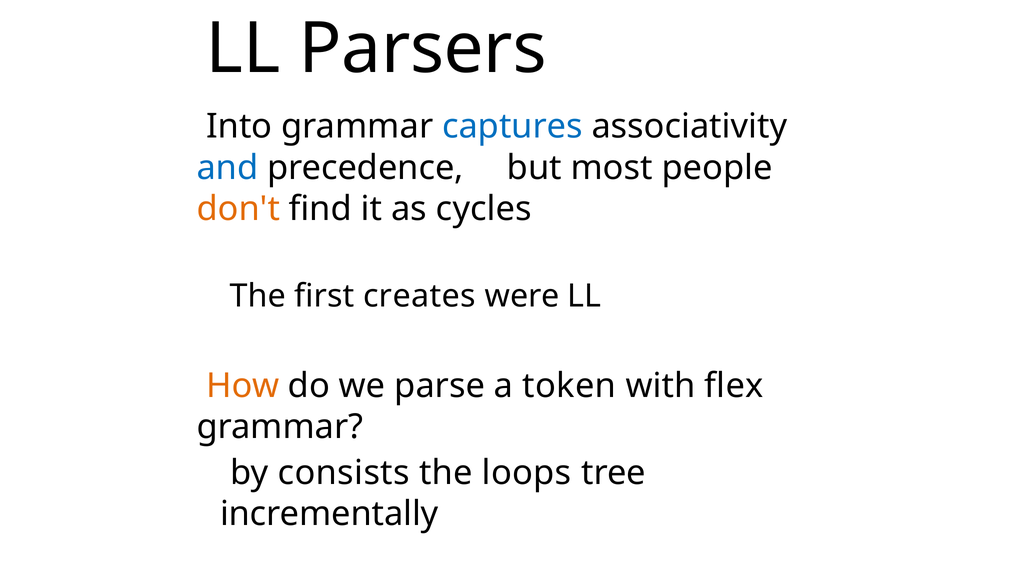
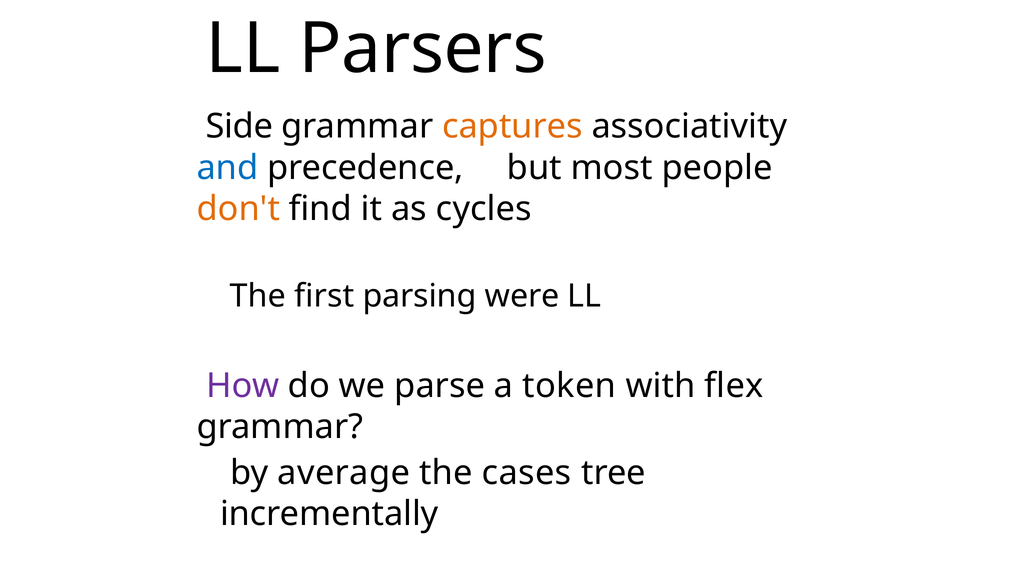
Into: Into -> Side
captures colour: blue -> orange
creates: creates -> parsing
How colour: orange -> purple
consists: consists -> average
loops: loops -> cases
